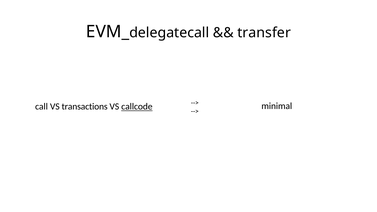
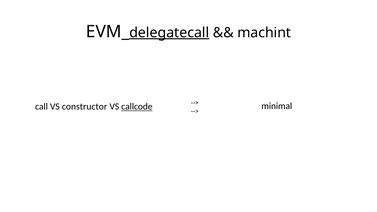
delegatecall underline: none -> present
transfer: transfer -> machint
transactions: transactions -> constructor
